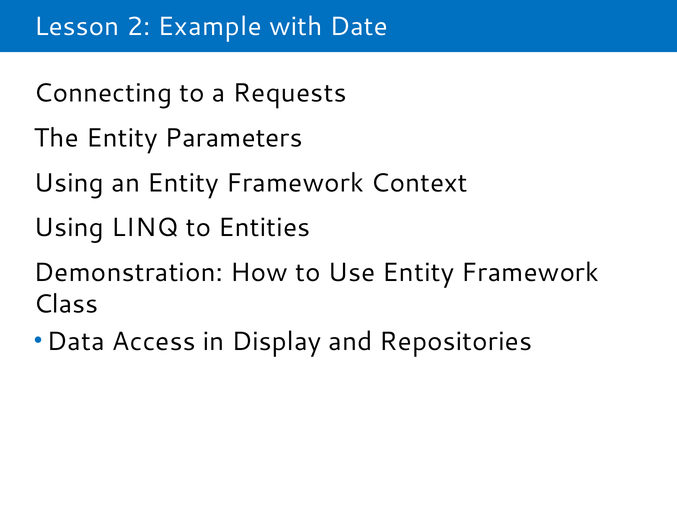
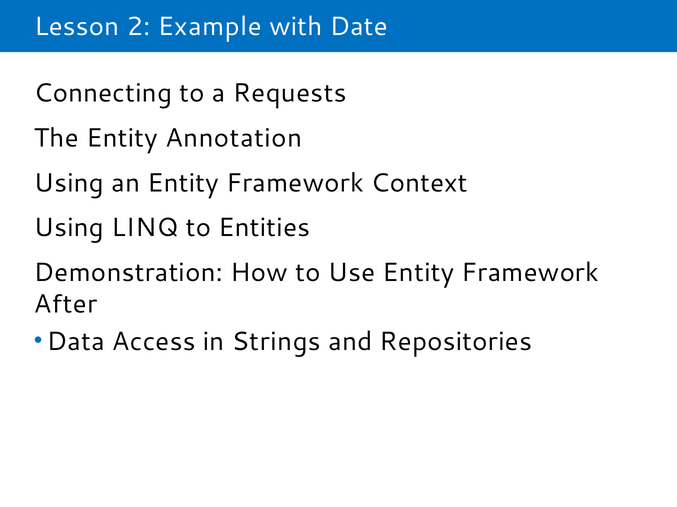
Parameters: Parameters -> Annotation
Class: Class -> After
Display: Display -> Strings
